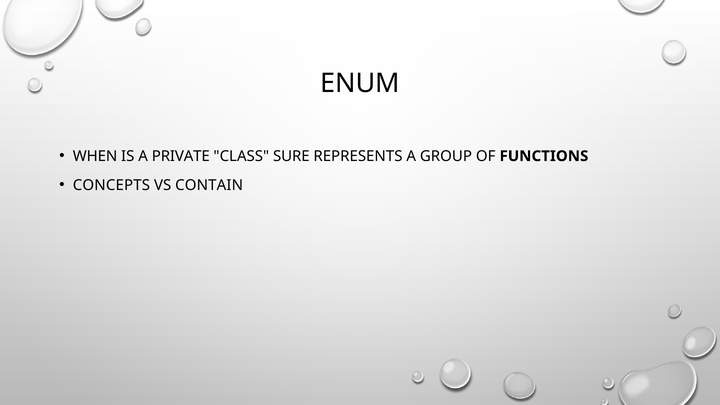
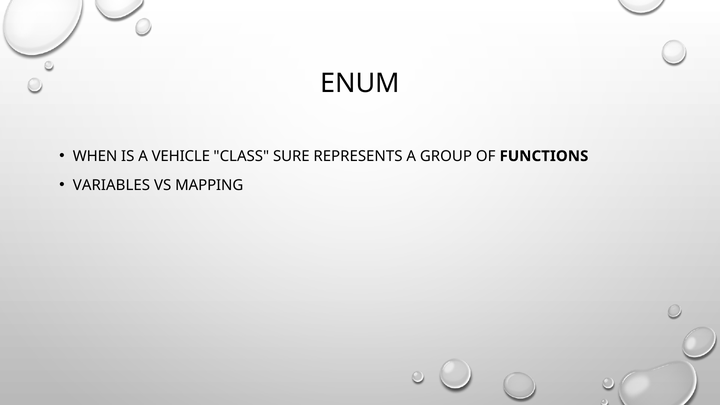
PRIVATE: PRIVATE -> VEHICLE
CONCEPTS: CONCEPTS -> VARIABLES
CONTAIN: CONTAIN -> MAPPING
